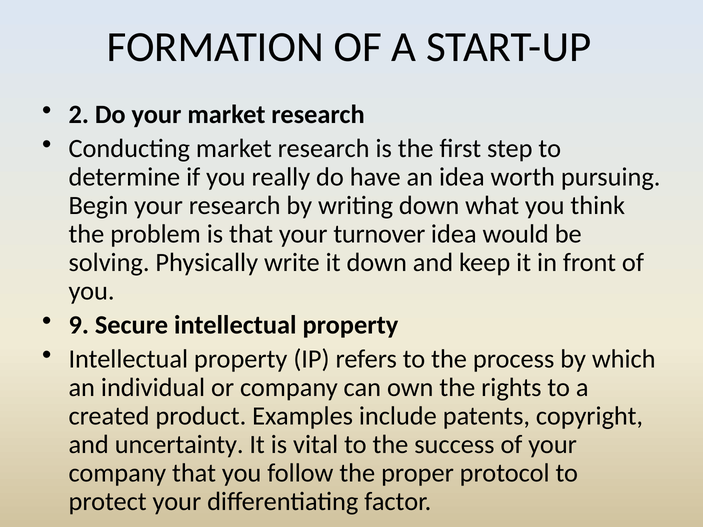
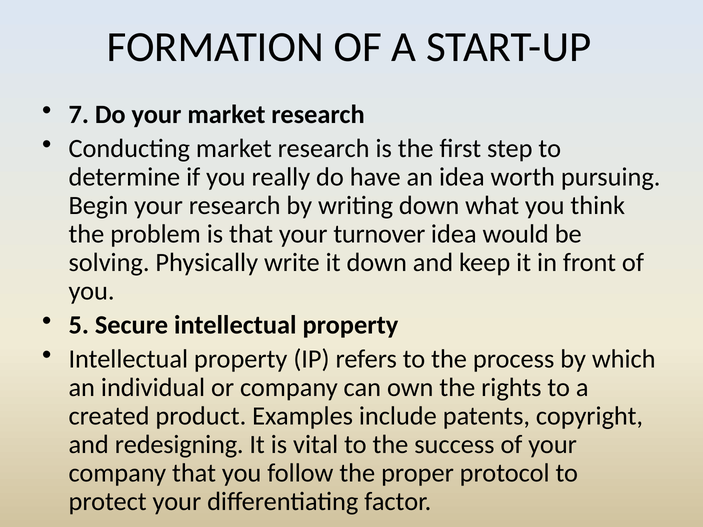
2: 2 -> 7
9: 9 -> 5
uncertainty: uncertainty -> redesigning
